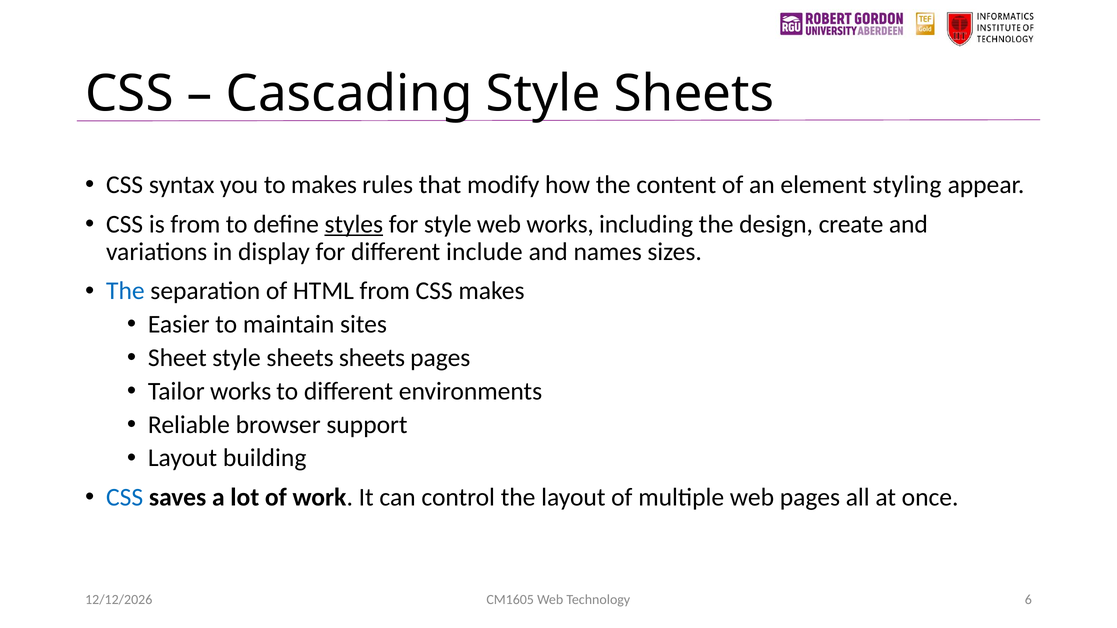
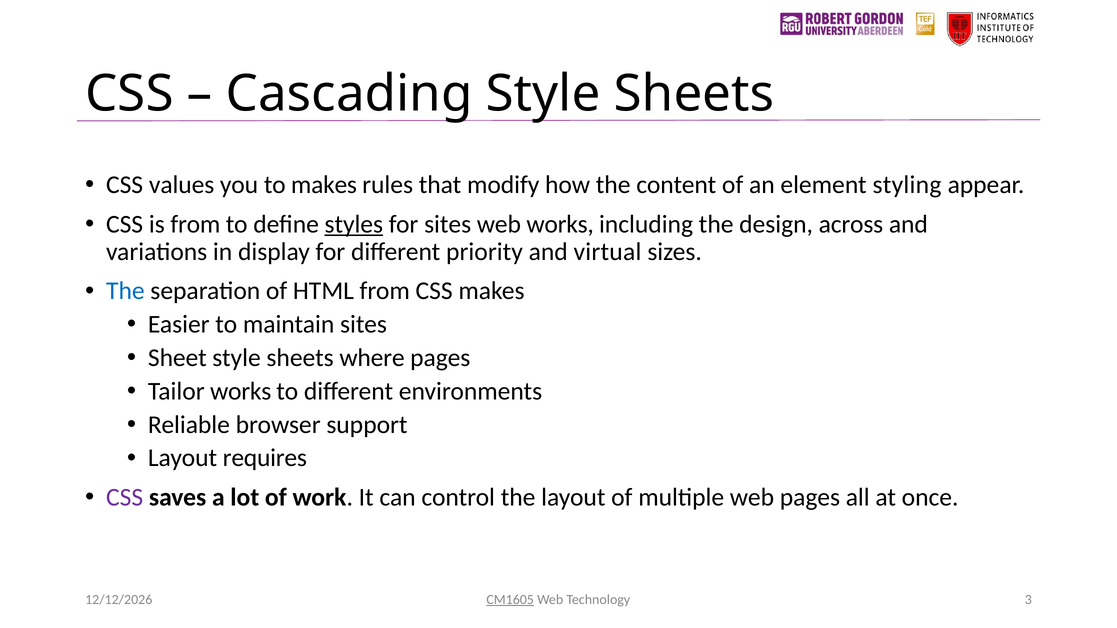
syntax: syntax -> values
for style: style -> sites
create: create -> across
include: include -> priority
names: names -> virtual
sheets sheets: sheets -> where
building: building -> requires
CSS at (125, 497) colour: blue -> purple
CM1605 underline: none -> present
6: 6 -> 3
